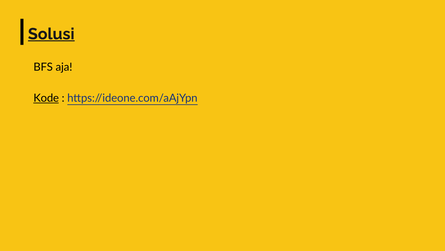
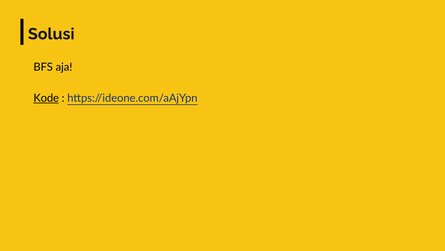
Solusi underline: present -> none
